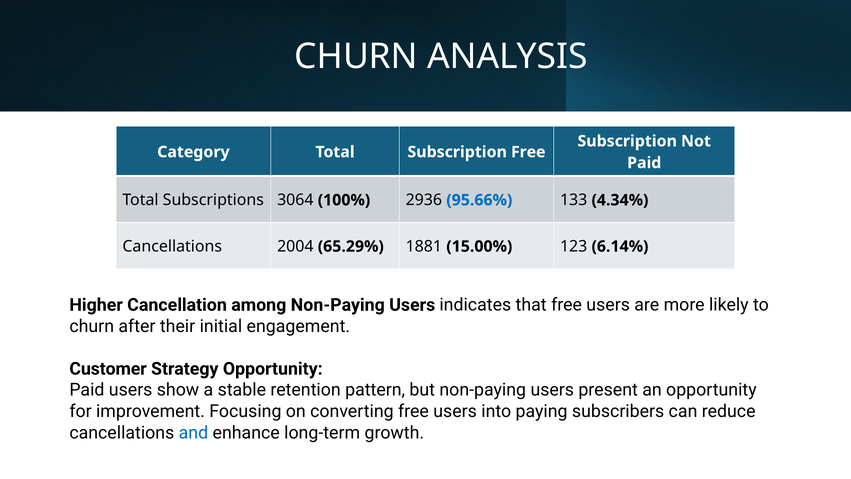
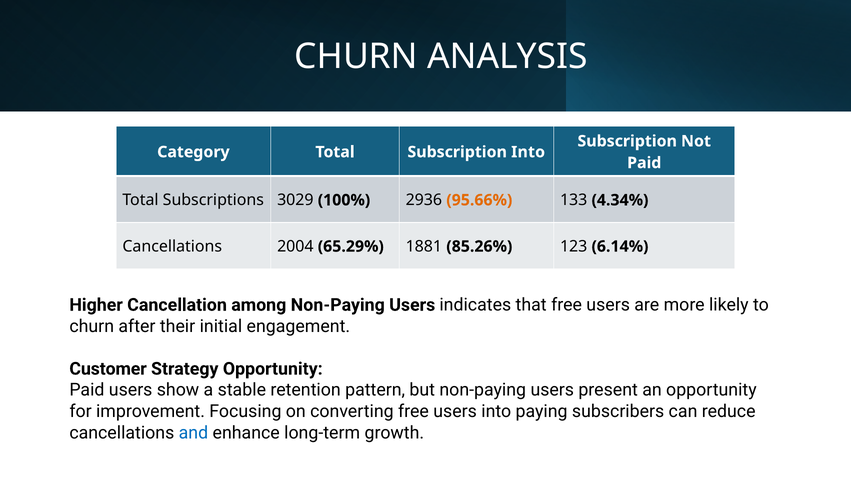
Subscription Free: Free -> Into
3064: 3064 -> 3029
95.66% colour: blue -> orange
15.00%: 15.00% -> 85.26%
